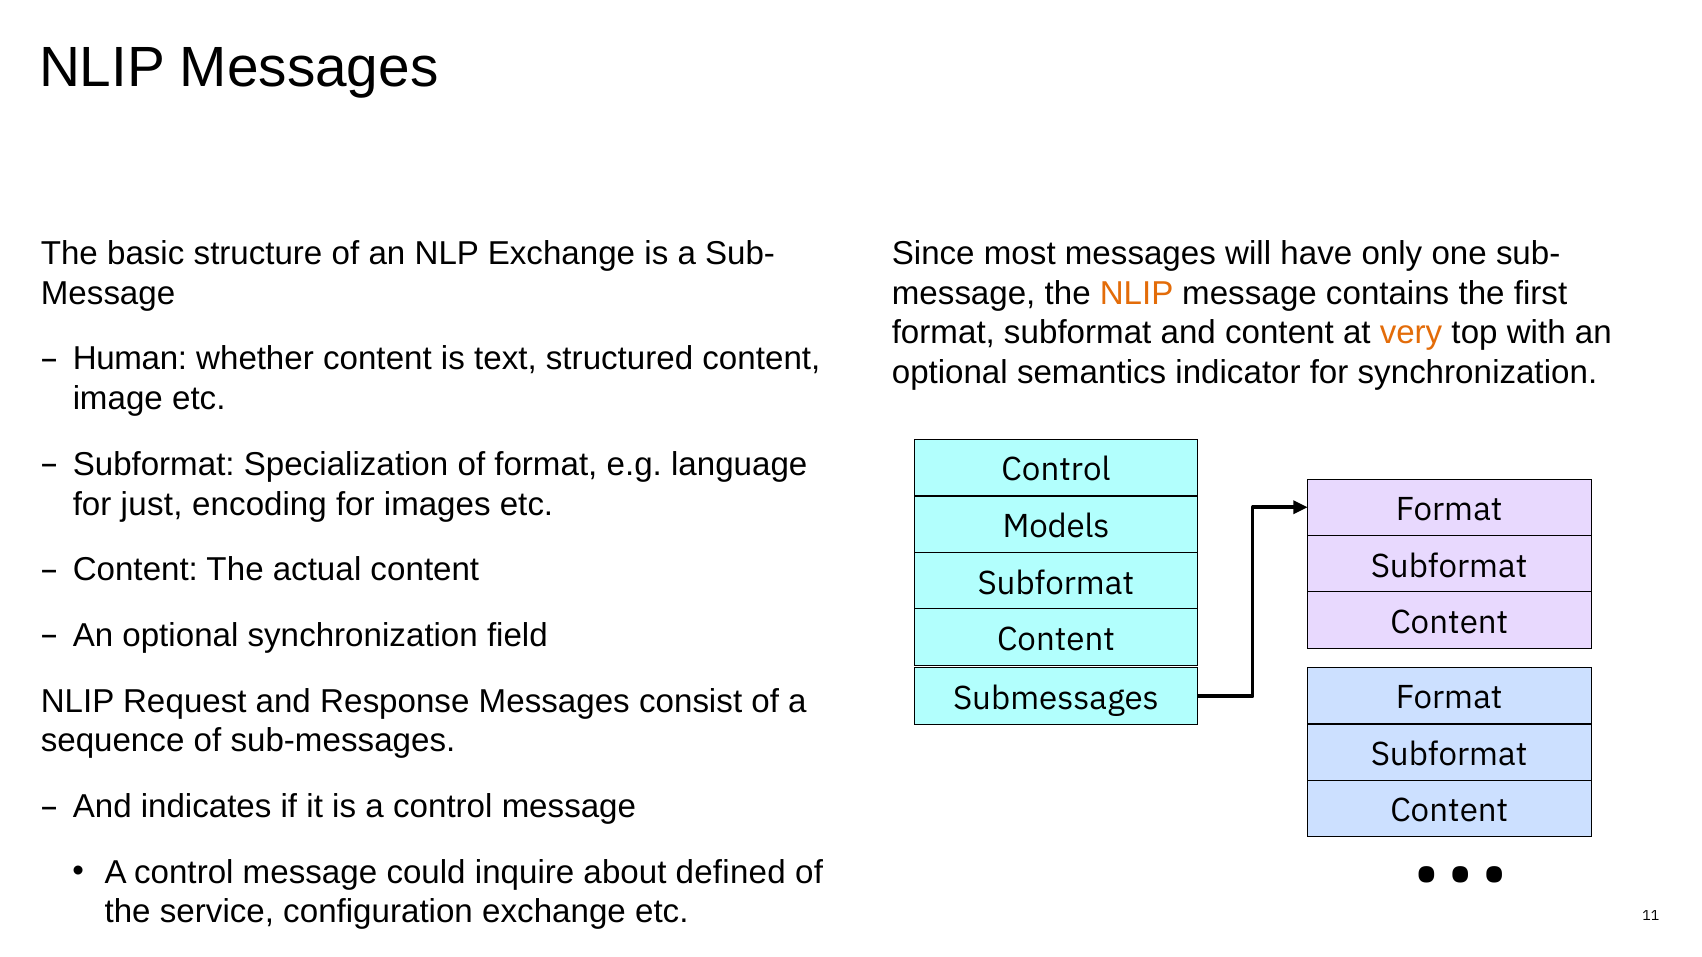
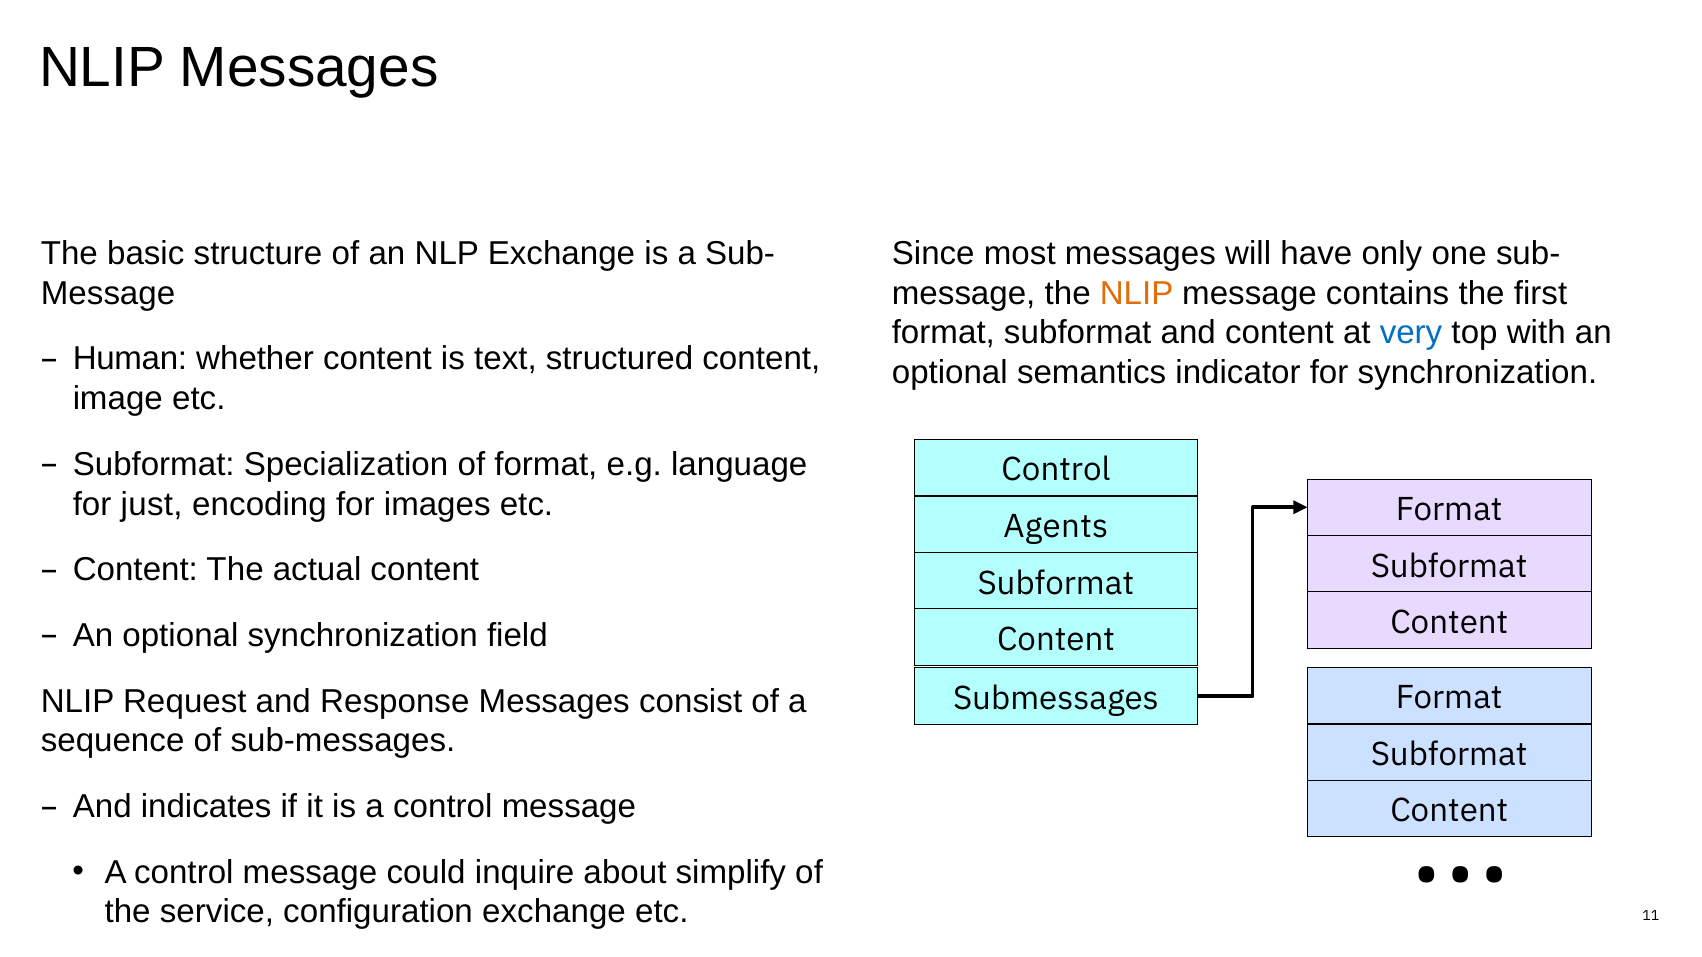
very colour: orange -> blue
Models: Models -> Agents
defined: defined -> simplify
